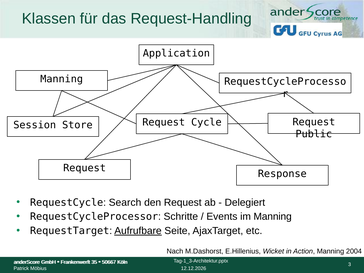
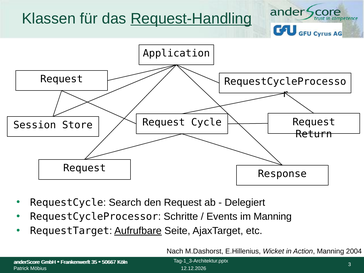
Request-Handling underline: none -> present
Manning at (62, 79): Manning -> Request
Public: Public -> Return
